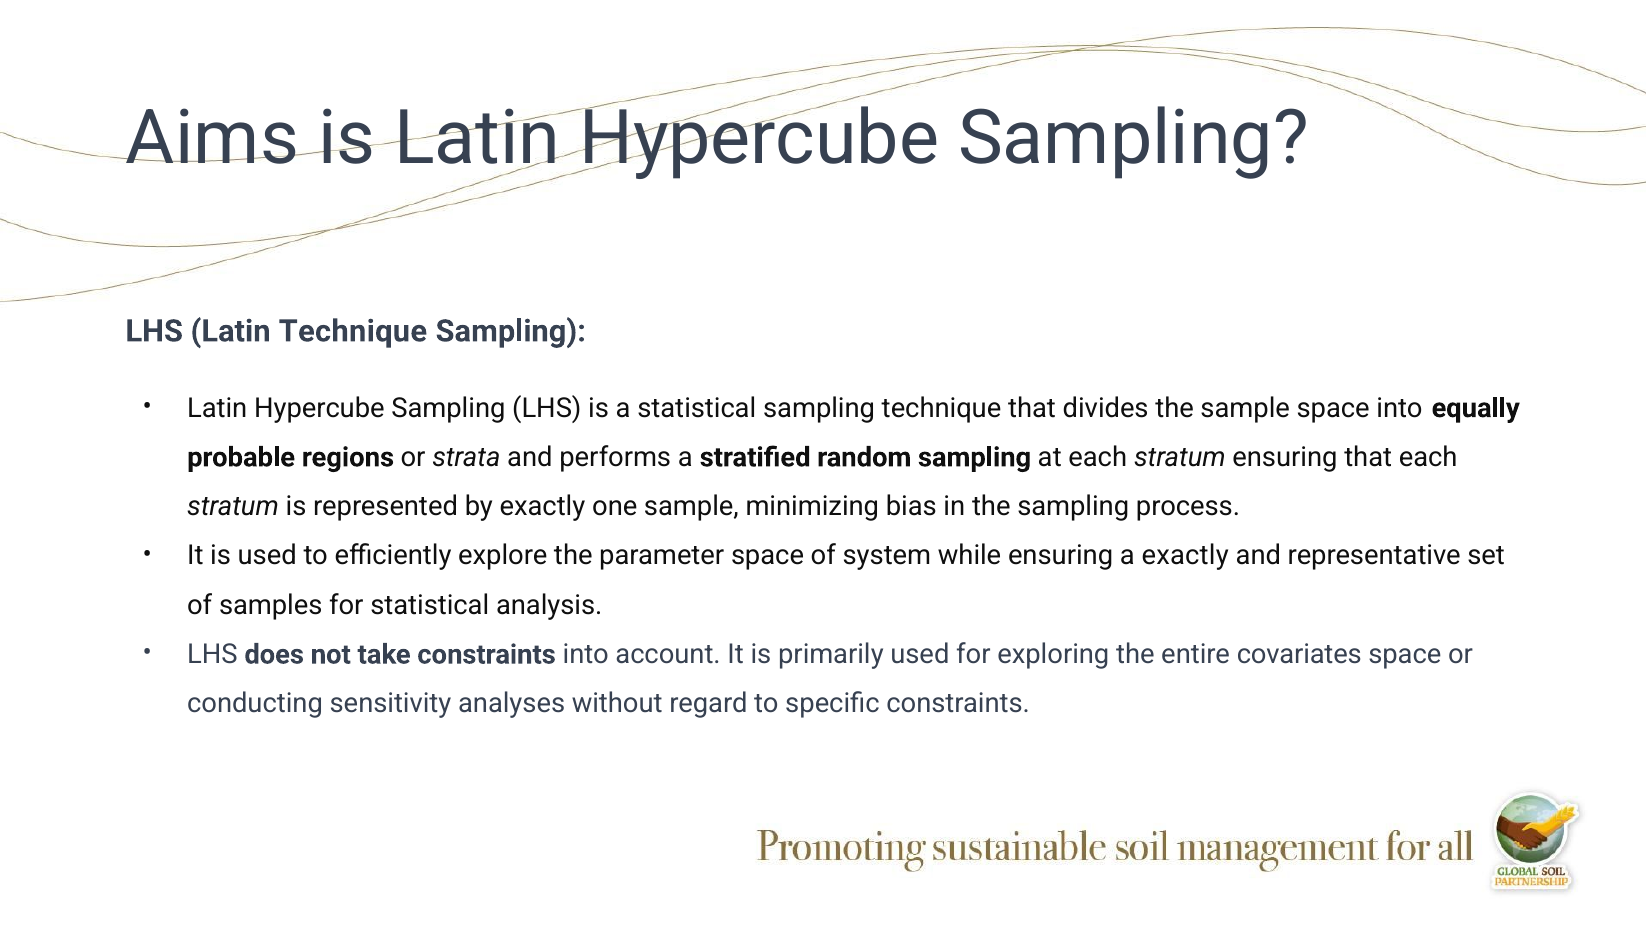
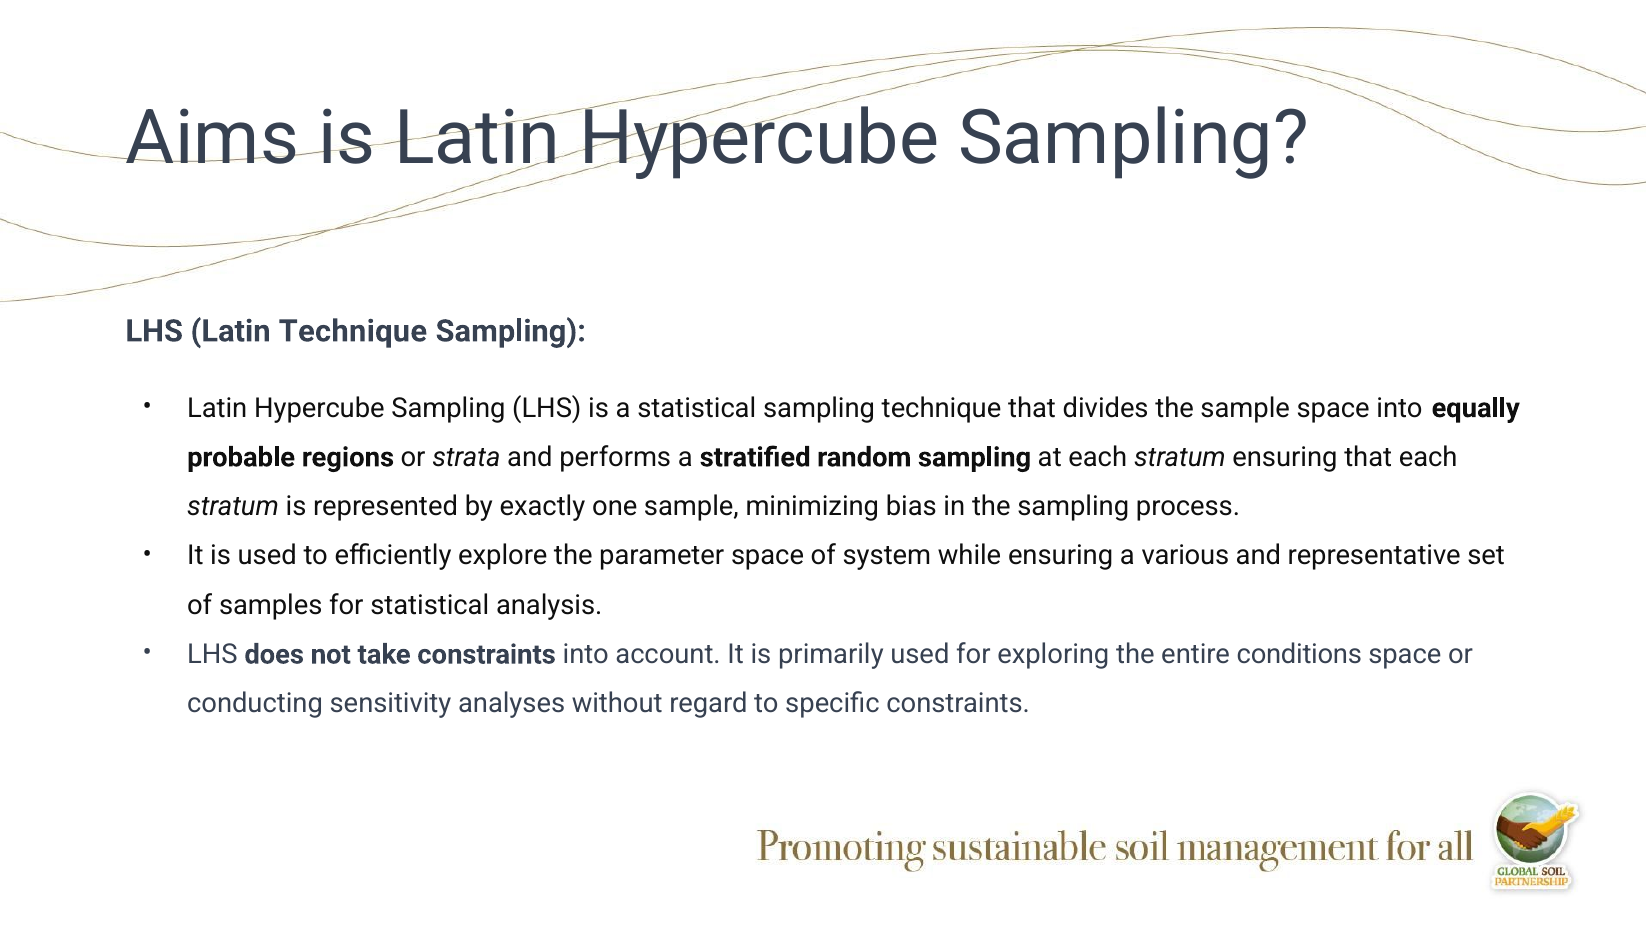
a exactly: exactly -> various
covariates: covariates -> conditions
